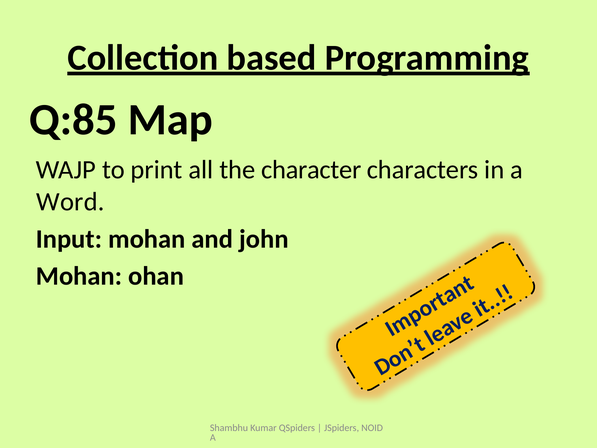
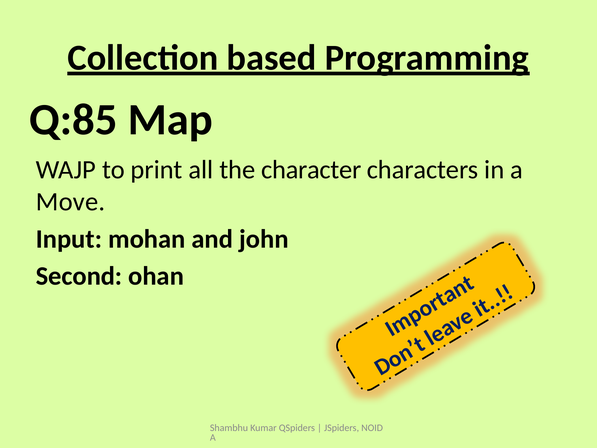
Word: Word -> Move
Mohan at (79, 276): Mohan -> Second
